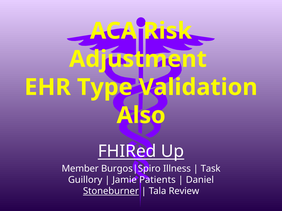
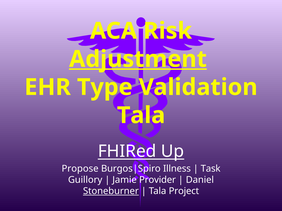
Adjustment underline: none -> present
Also at (141, 116): Also -> Tala
Member: Member -> Propose
Patients: Patients -> Provider
Review: Review -> Project
